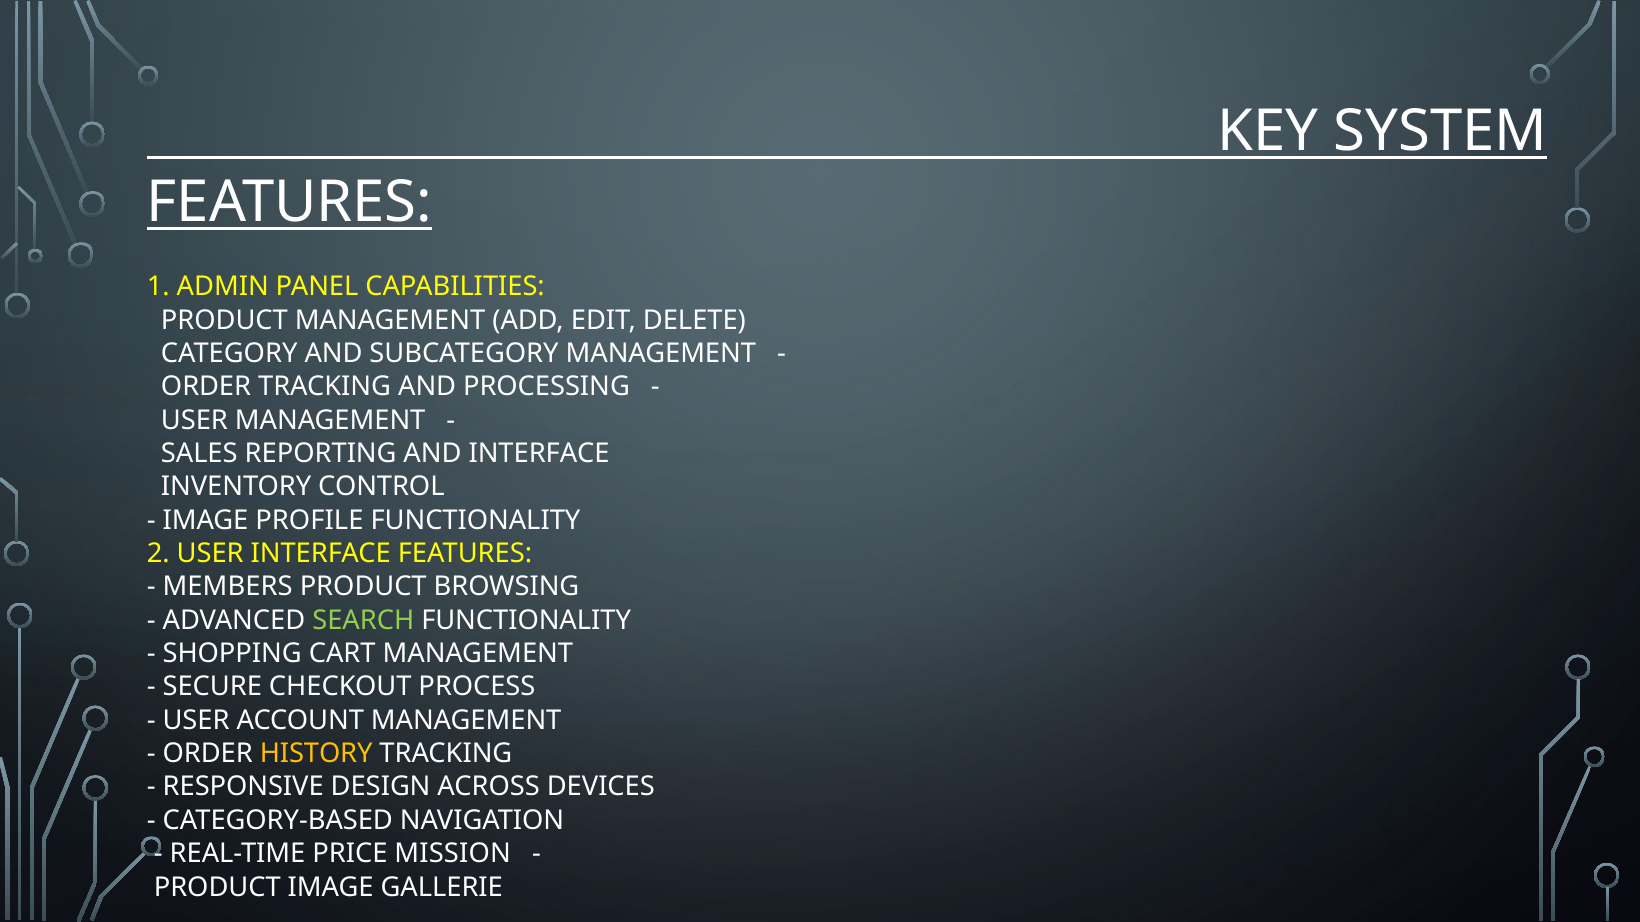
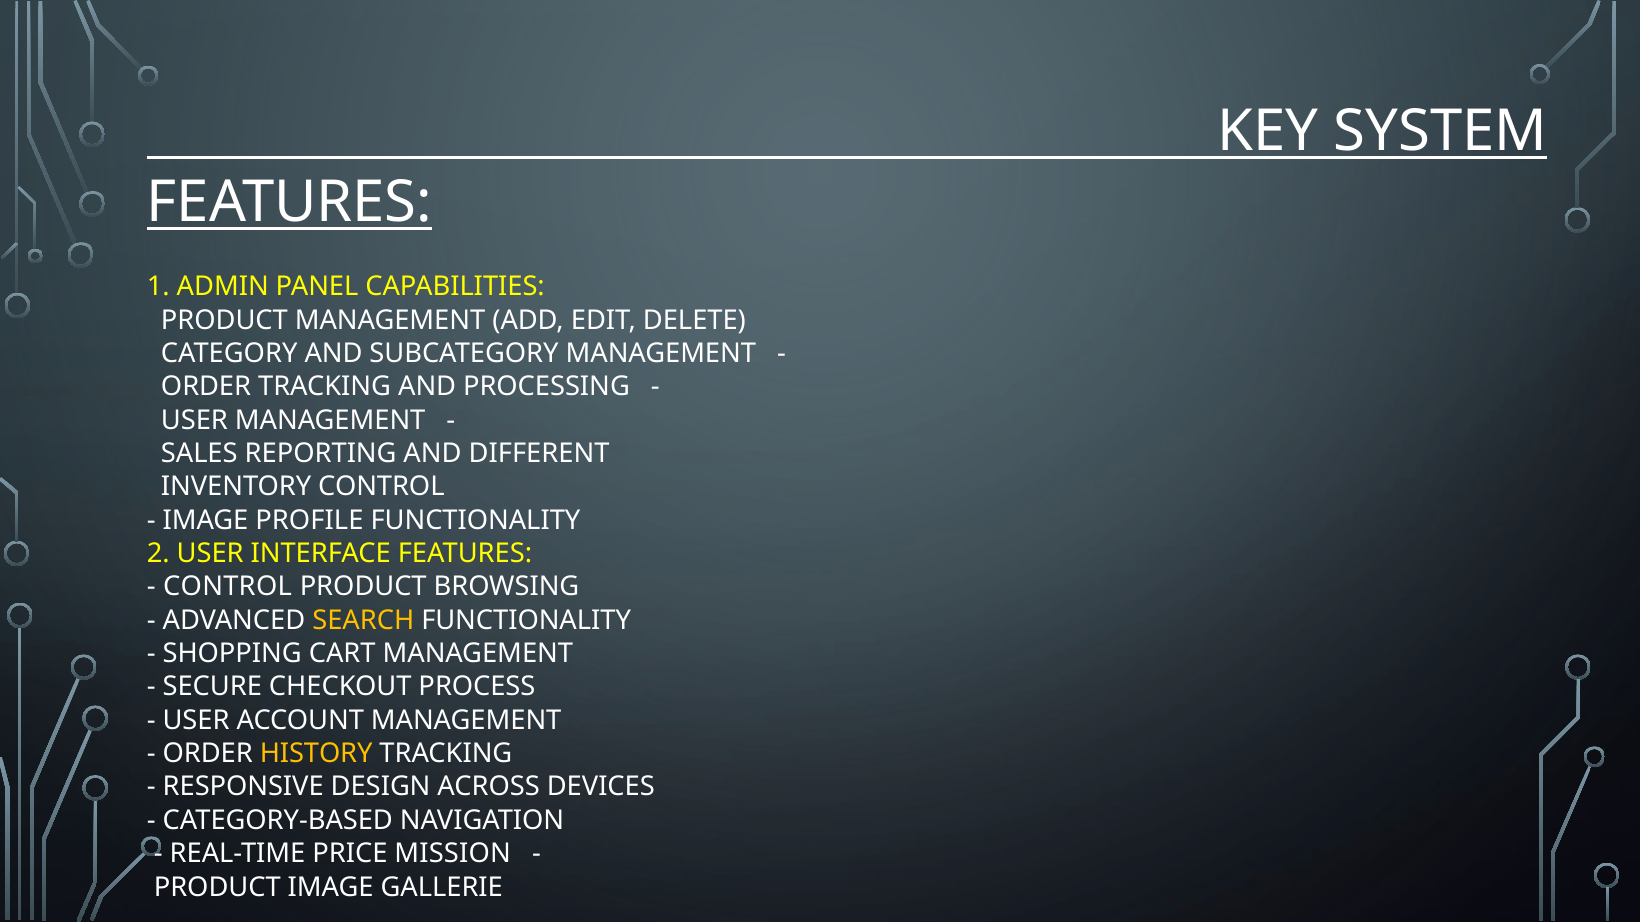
AND INTERFACE: INTERFACE -> DIFFERENT
MEMBERS at (228, 587): MEMBERS -> CONTROL
SEARCH colour: light green -> yellow
